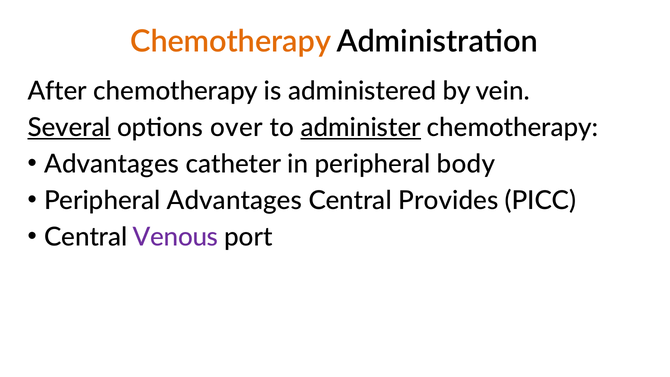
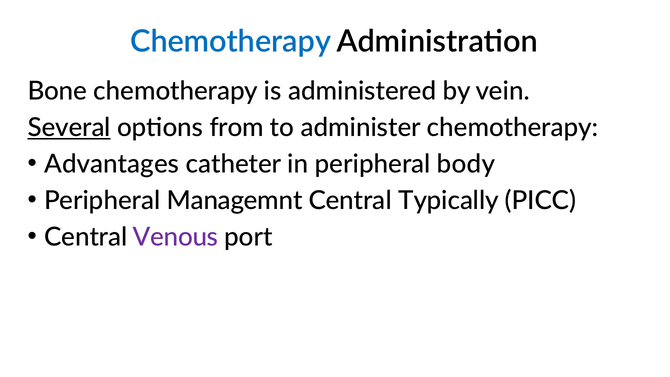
Chemotherapy at (231, 41) colour: orange -> blue
After: After -> Bone
over: over -> from
administer underline: present -> none
Peripheral Advantages: Advantages -> Managemnt
Provides: Provides -> Typically
